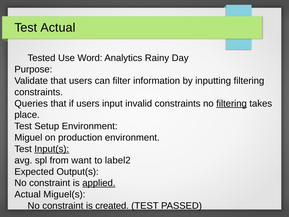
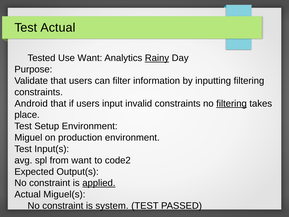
Use Word: Word -> Want
Rainy underline: none -> present
Queries: Queries -> Android
Input(s underline: present -> none
label2: label2 -> code2
created: created -> system
